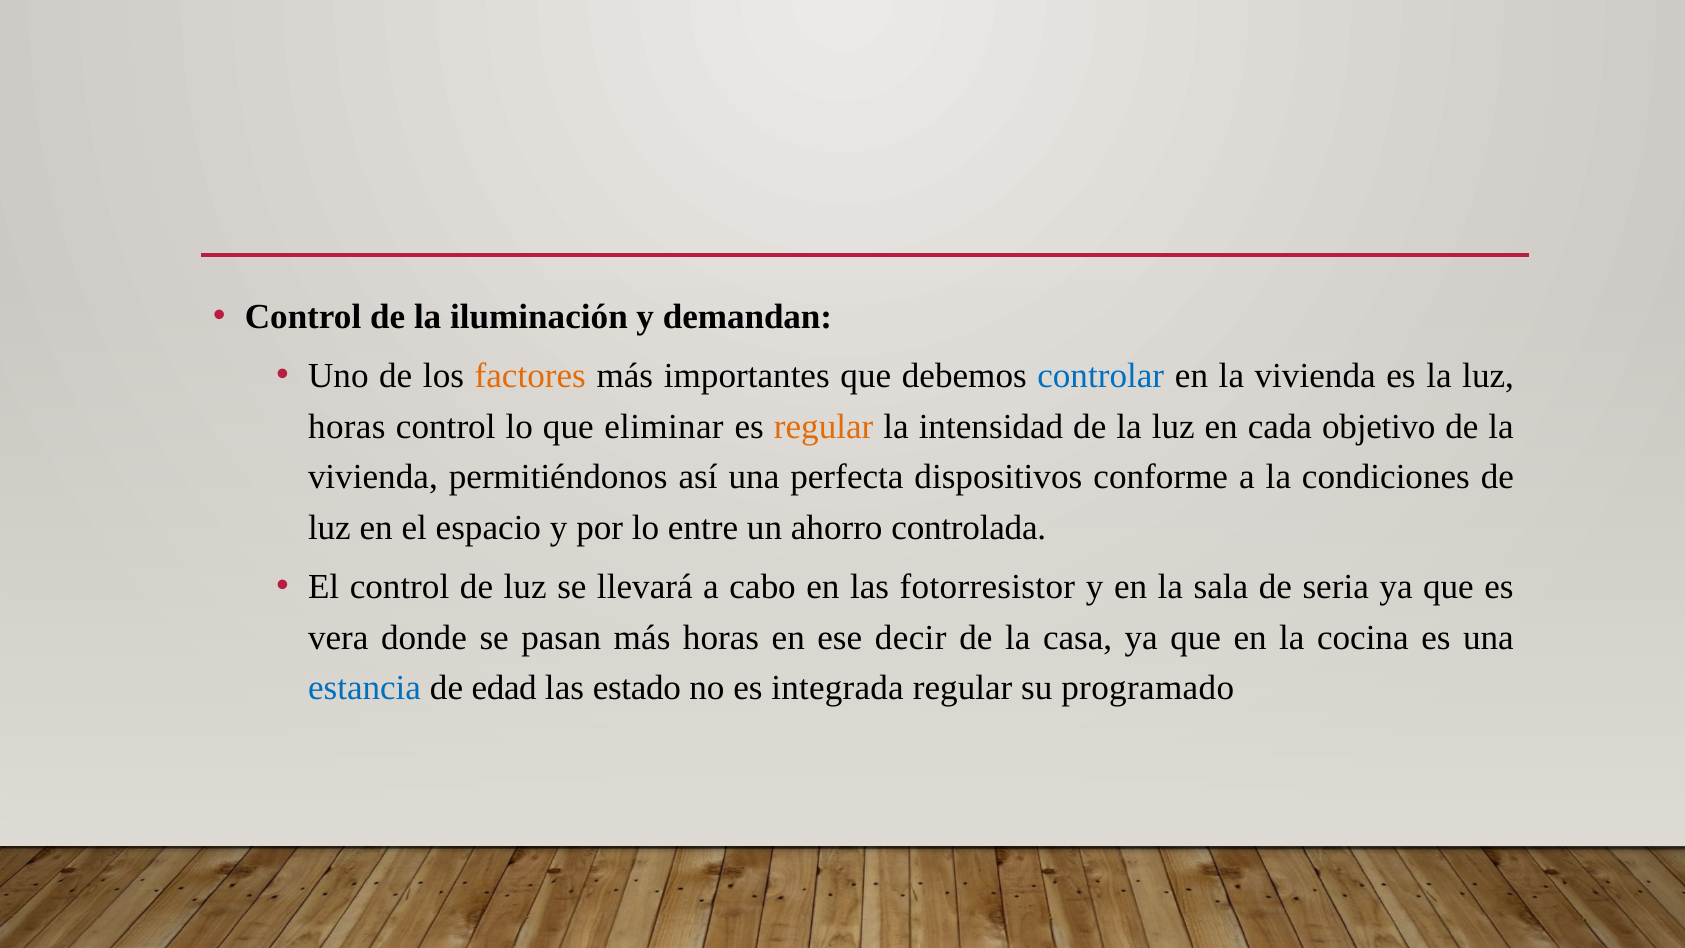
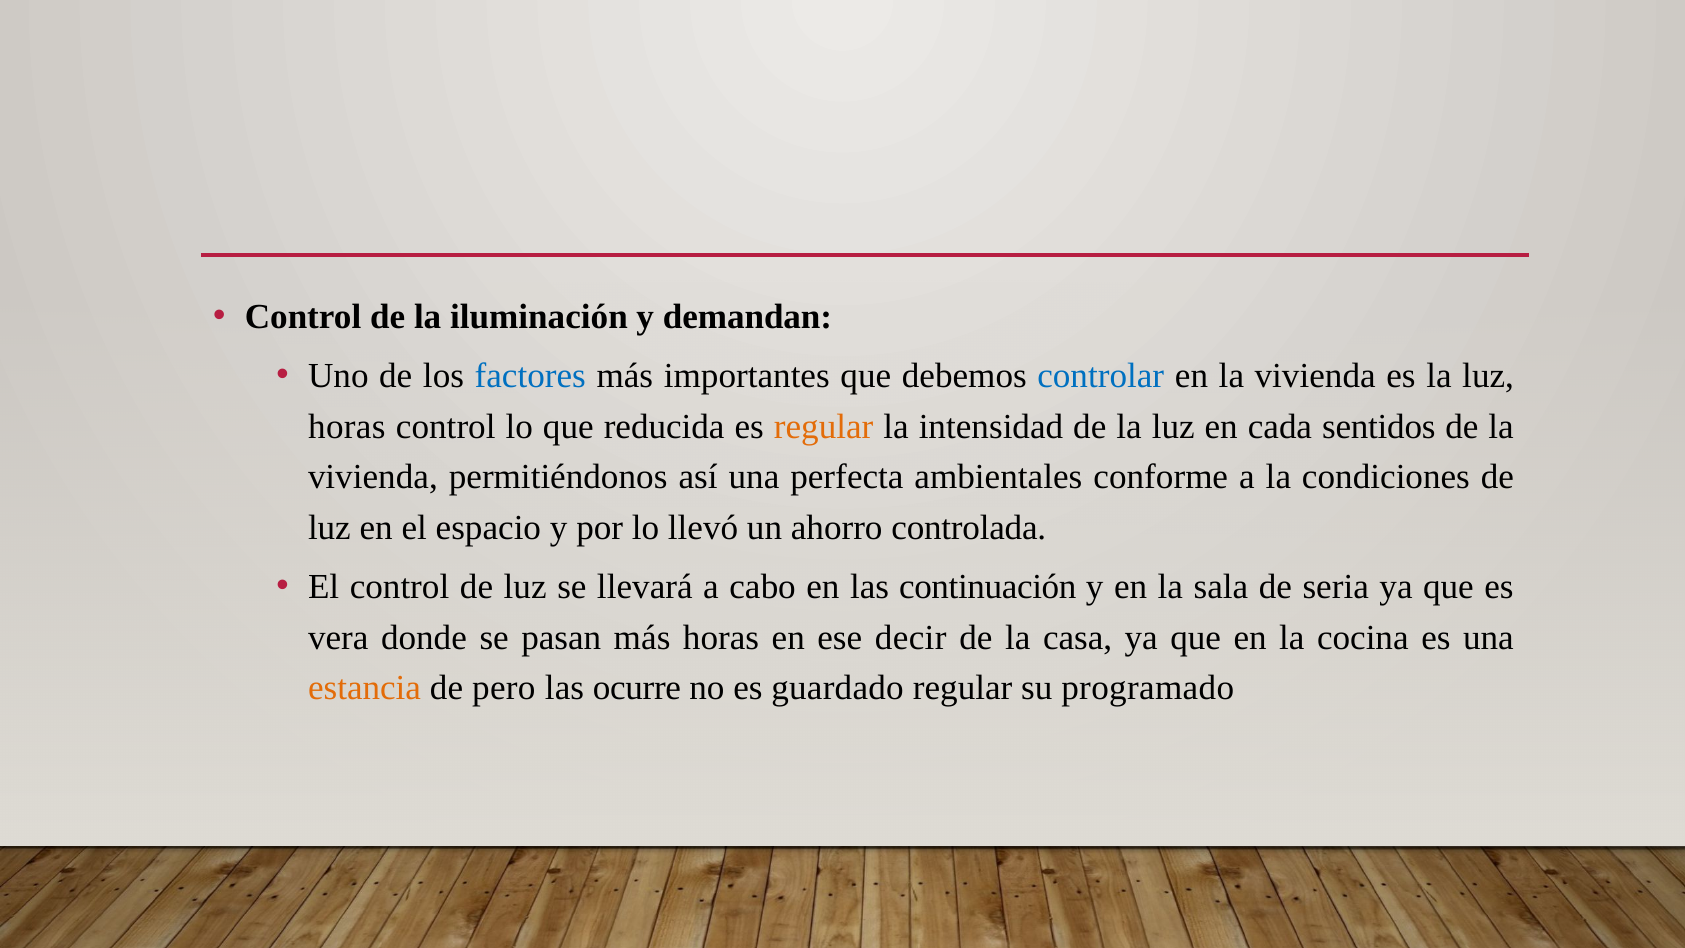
factores colour: orange -> blue
eliminar: eliminar -> reducida
objetivo: objetivo -> sentidos
dispositivos: dispositivos -> ambientales
entre: entre -> llevó
fotorresistor: fotorresistor -> continuación
estancia colour: blue -> orange
edad: edad -> pero
estado: estado -> ocurre
integrada: integrada -> guardado
